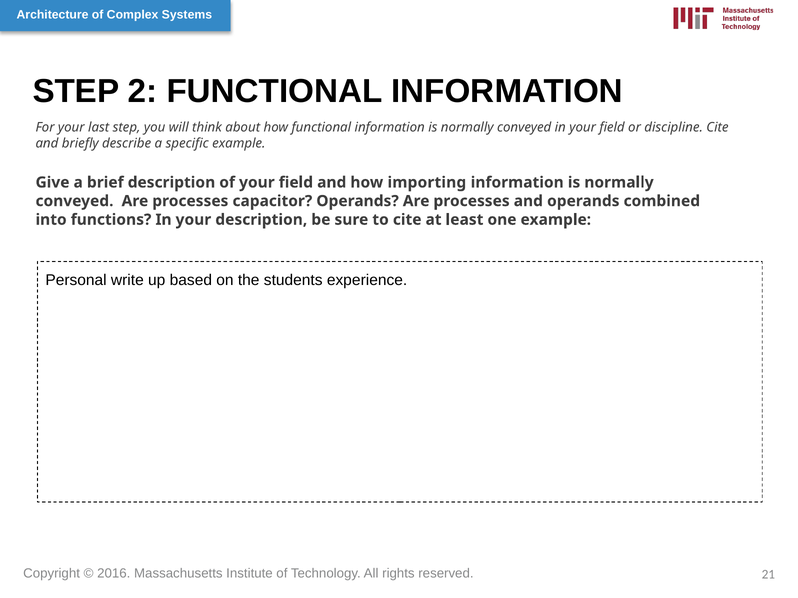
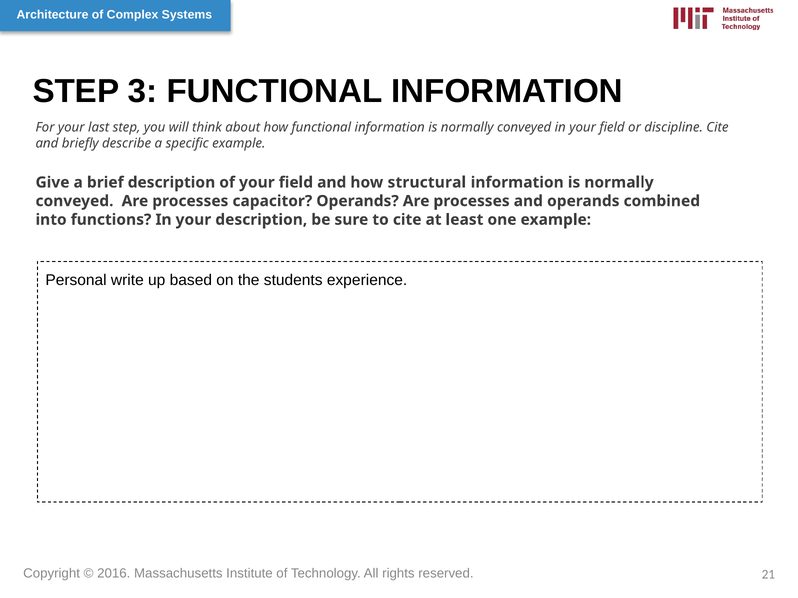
2: 2 -> 3
importing: importing -> structural
